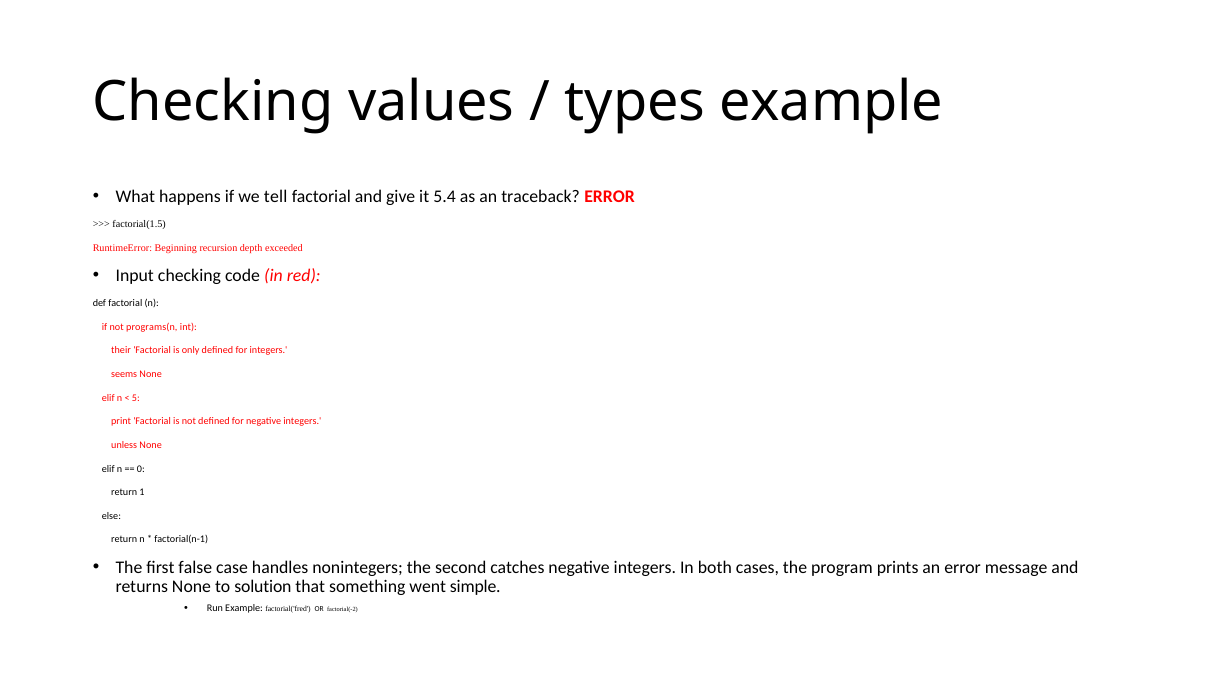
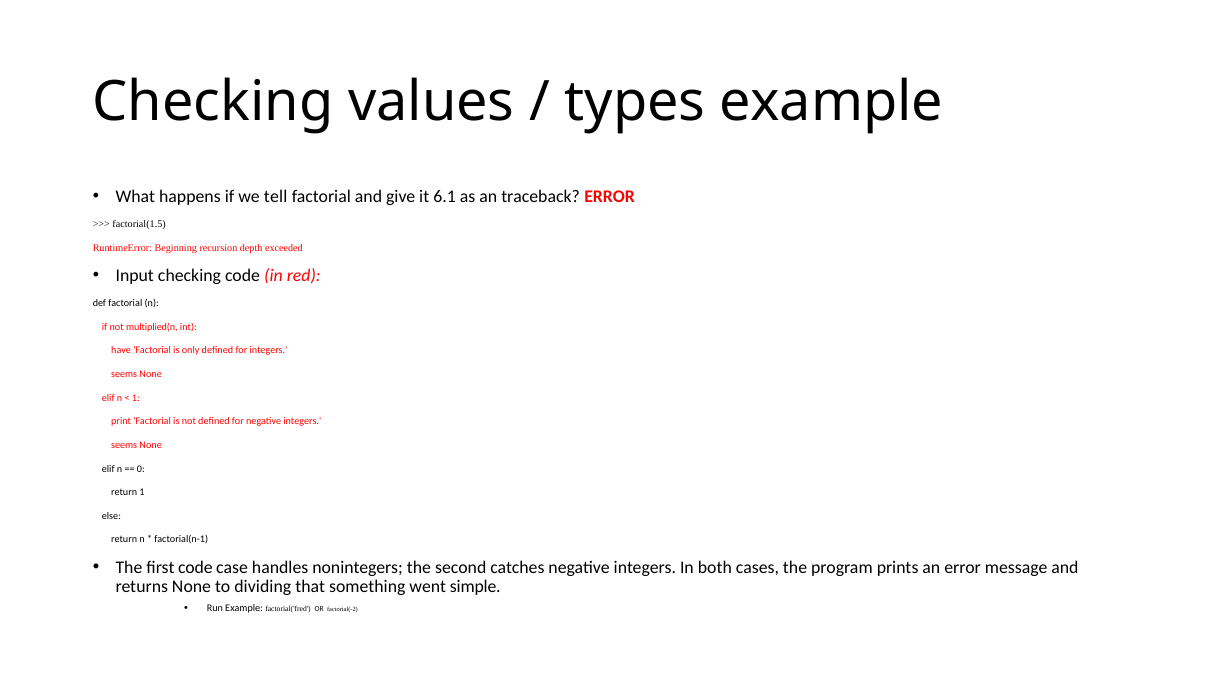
5.4: 5.4 -> 6.1
programs(n: programs(n -> multiplied(n
their: their -> have
5 at (136, 398): 5 -> 1
unless at (124, 445): unless -> seems
first false: false -> code
solution: solution -> dividing
